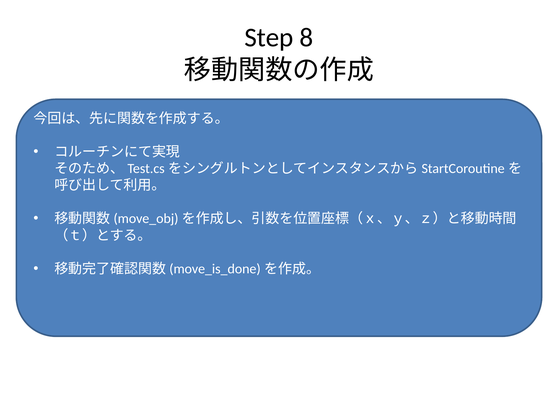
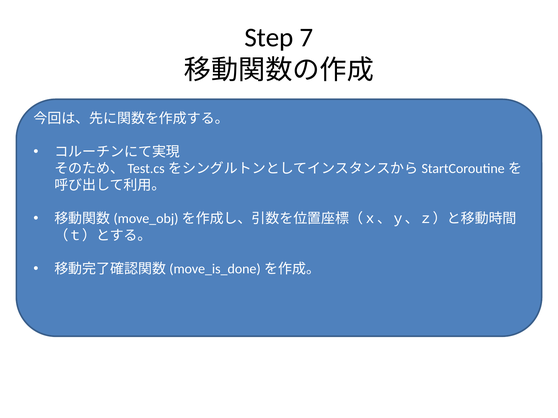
8: 8 -> 7
